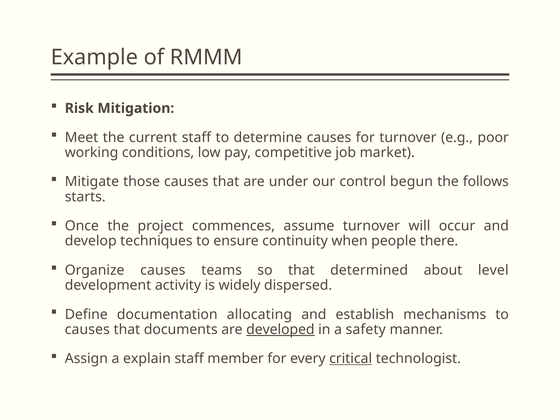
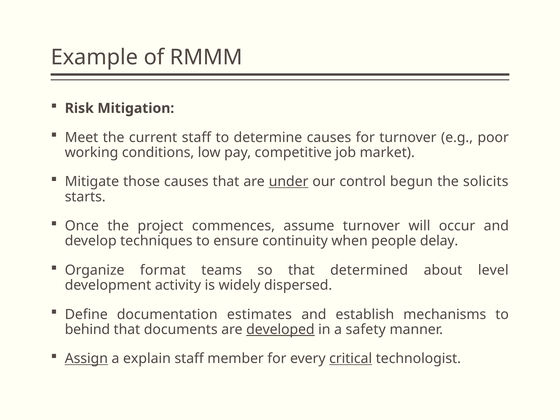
under underline: none -> present
follows: follows -> solicits
there: there -> delay
Organize causes: causes -> format
allocating: allocating -> estimates
causes at (87, 330): causes -> behind
Assign underline: none -> present
